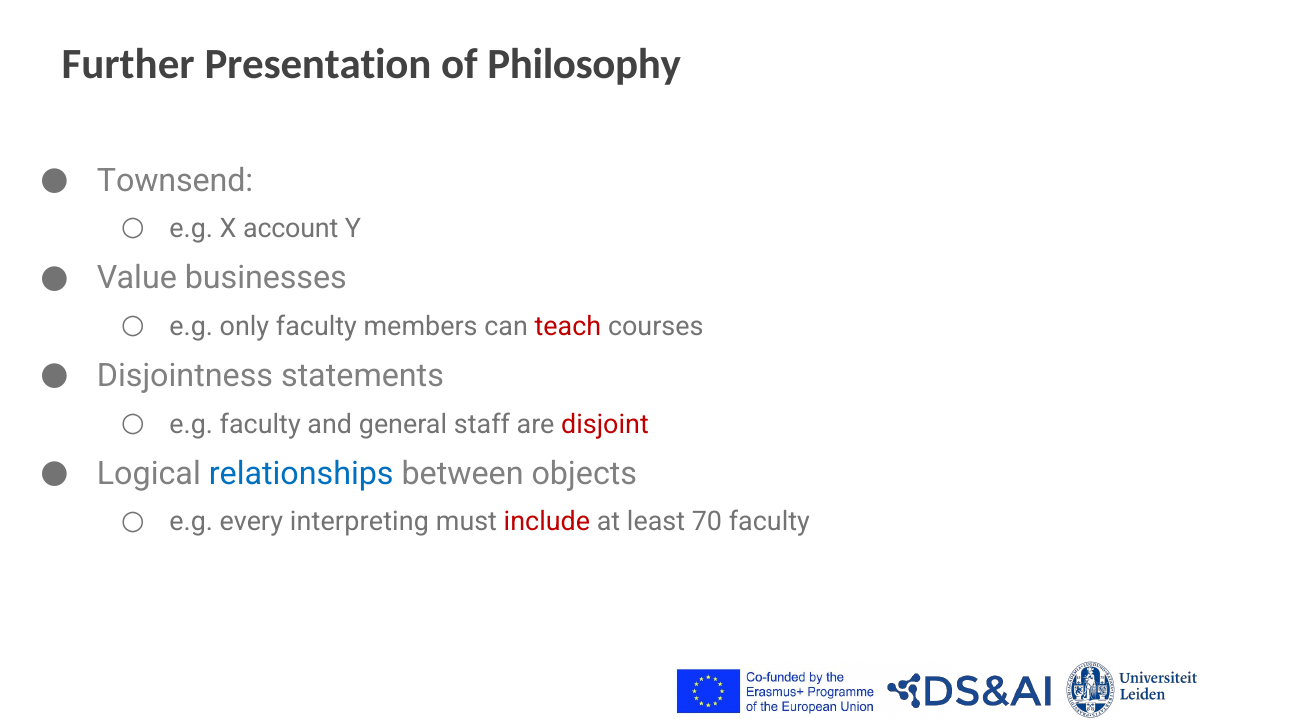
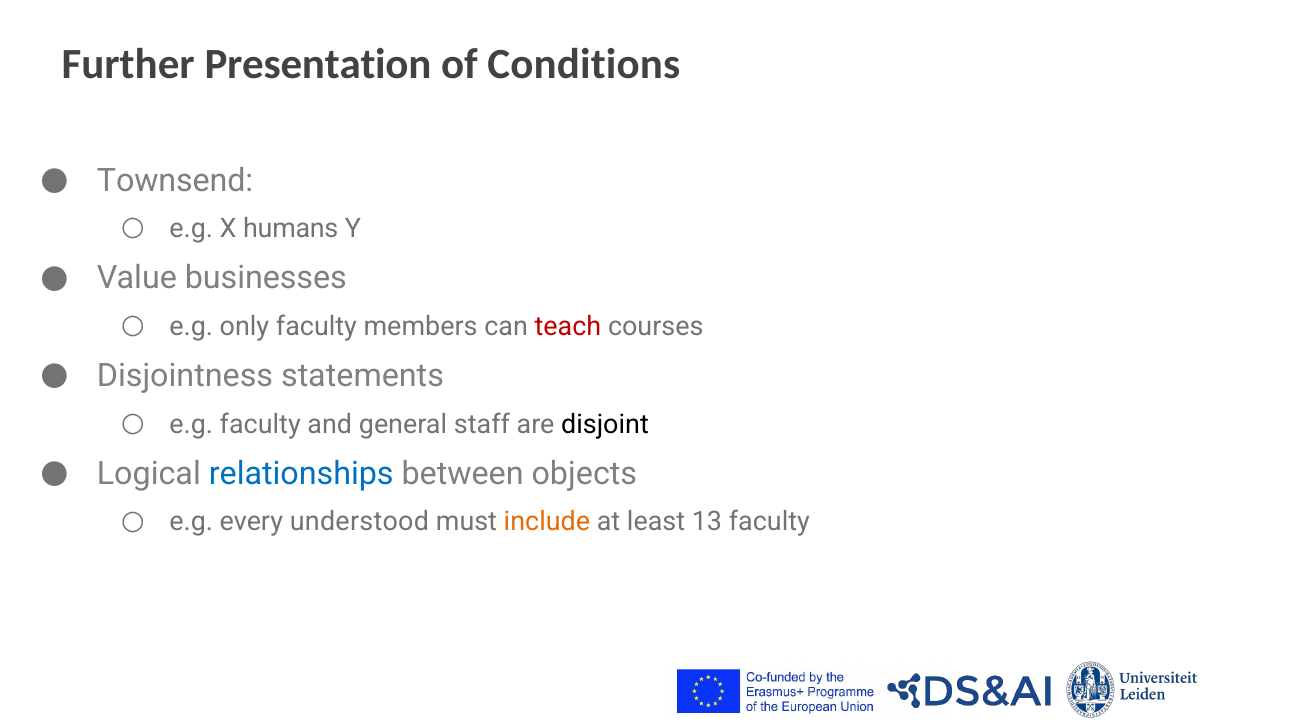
Philosophy: Philosophy -> Conditions
account: account -> humans
disjoint colour: red -> black
interpreting: interpreting -> understood
include colour: red -> orange
70: 70 -> 13
